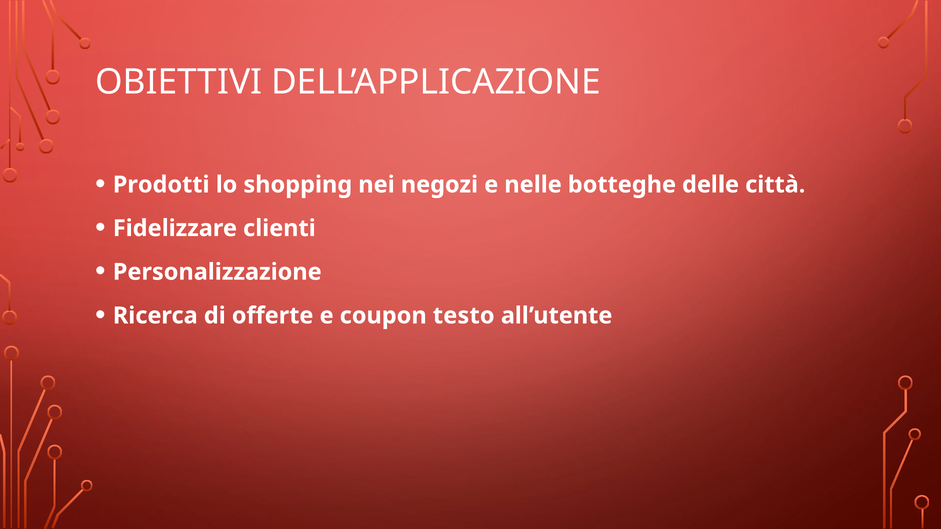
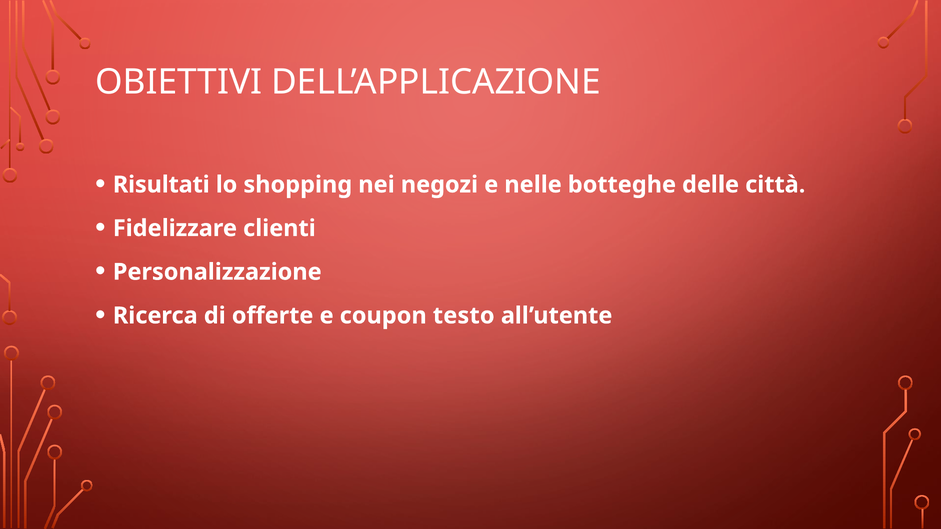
Prodotti: Prodotti -> Risultati
